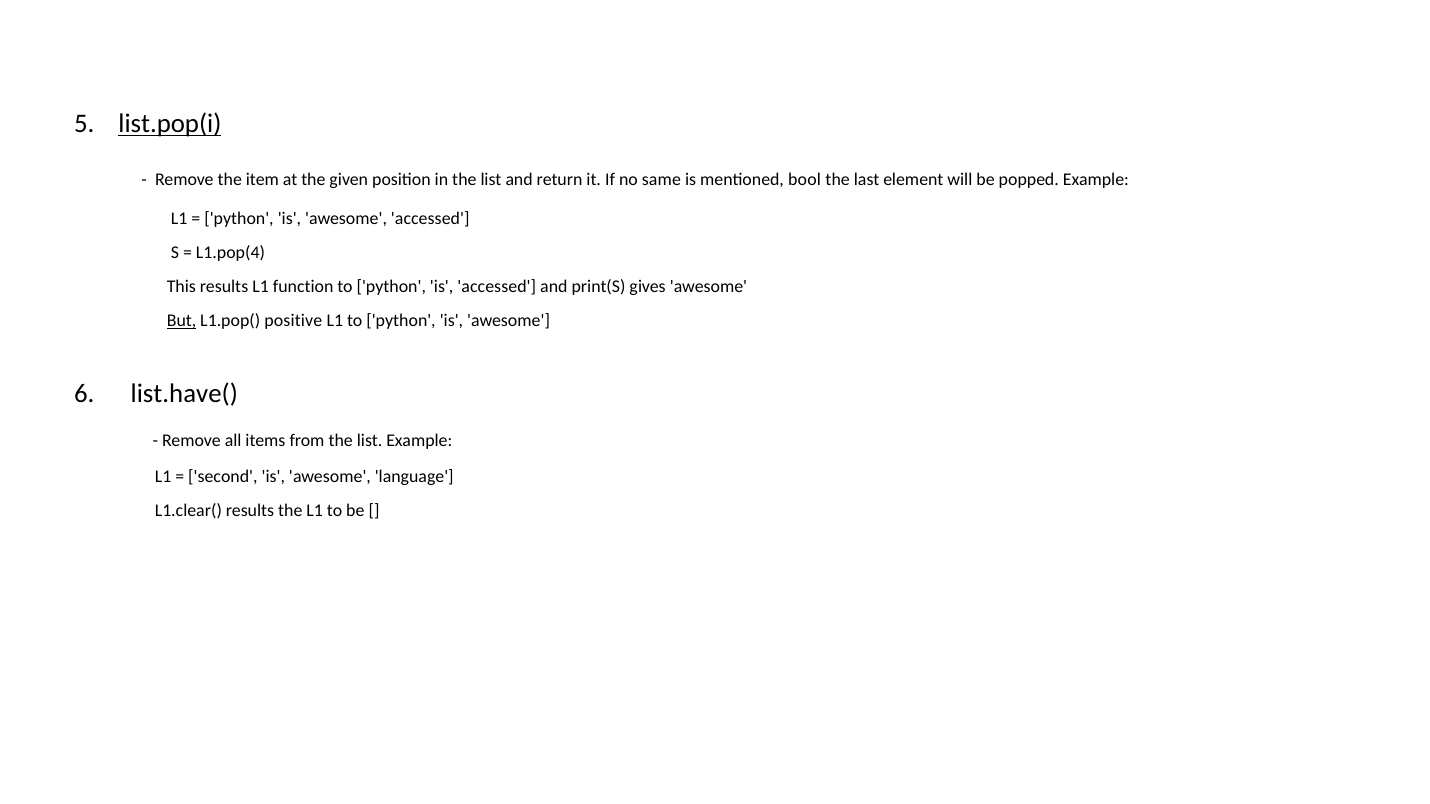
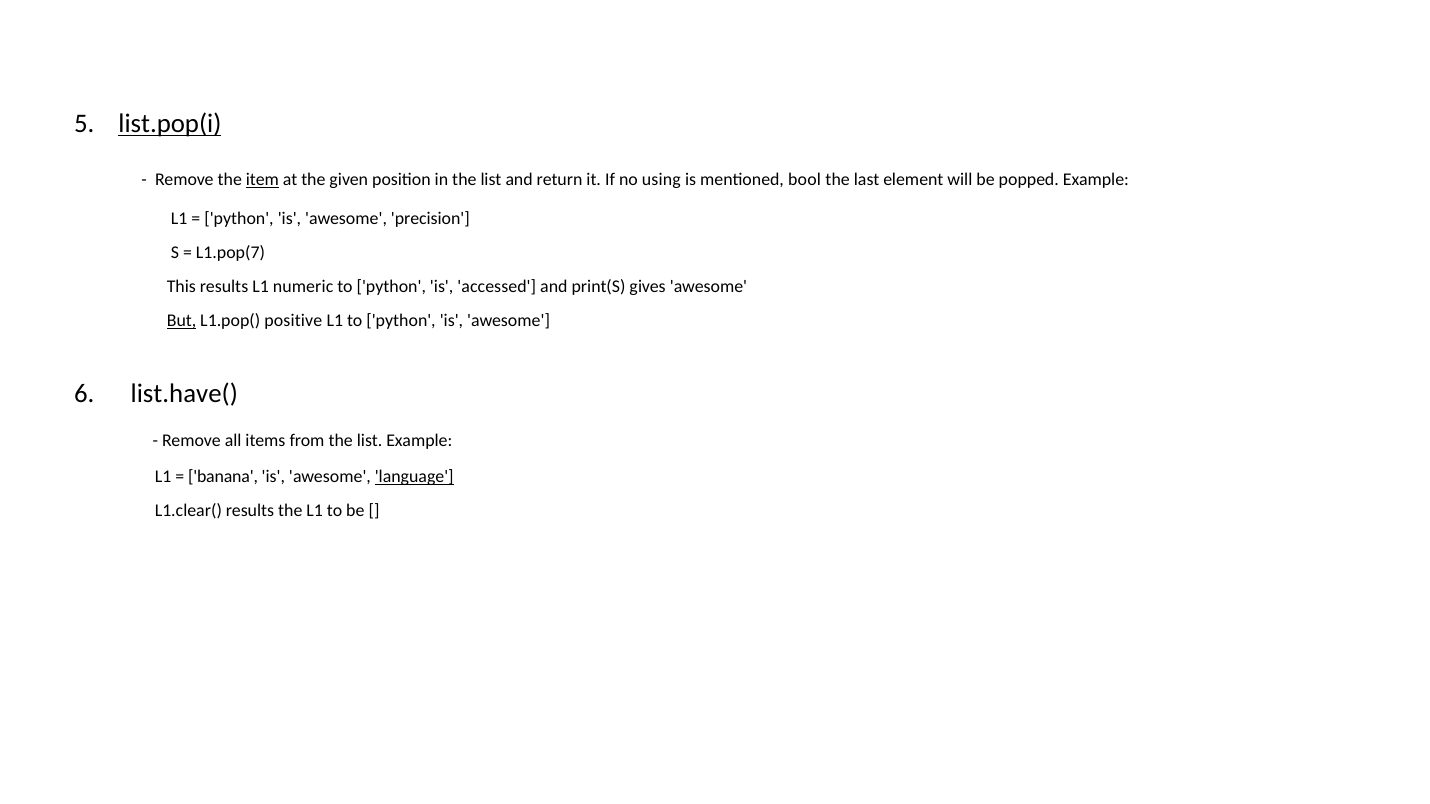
item underline: none -> present
same: same -> using
awesome accessed: accessed -> precision
L1.pop(4: L1.pop(4 -> L1.pop(7
function: function -> numeric
second: second -> banana
language underline: none -> present
